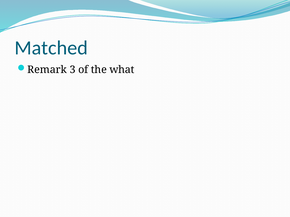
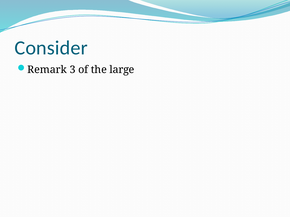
Matched: Matched -> Consider
what: what -> large
